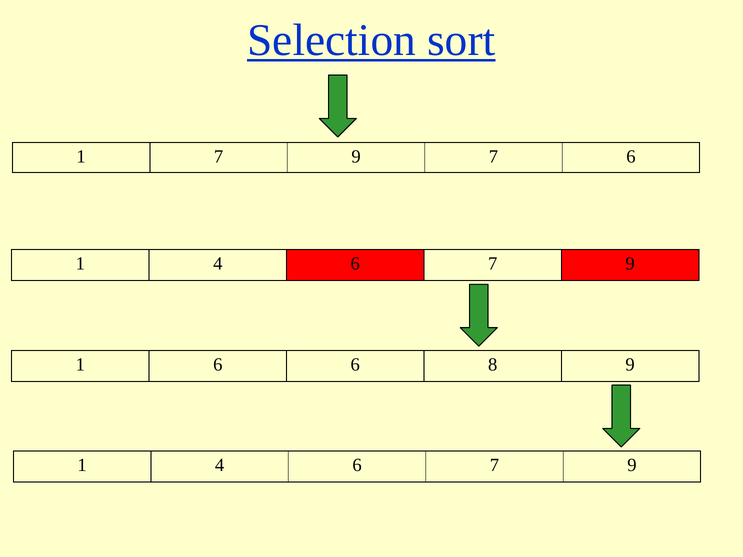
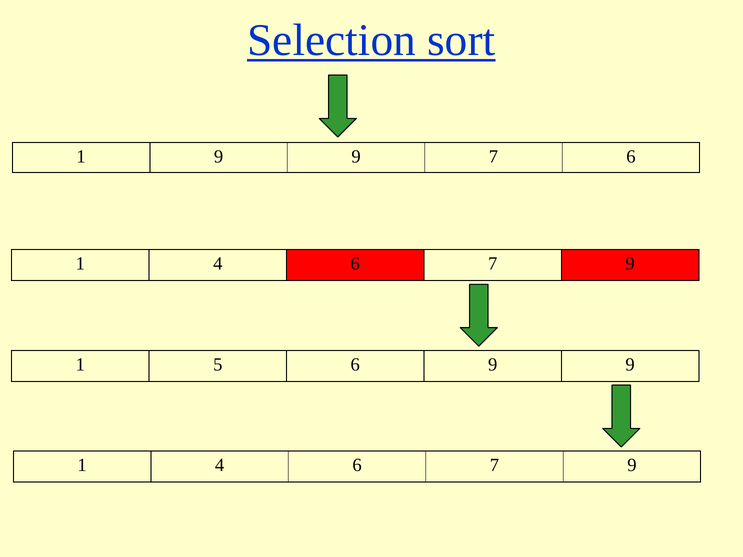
1 7: 7 -> 9
1 6: 6 -> 5
6 8: 8 -> 9
